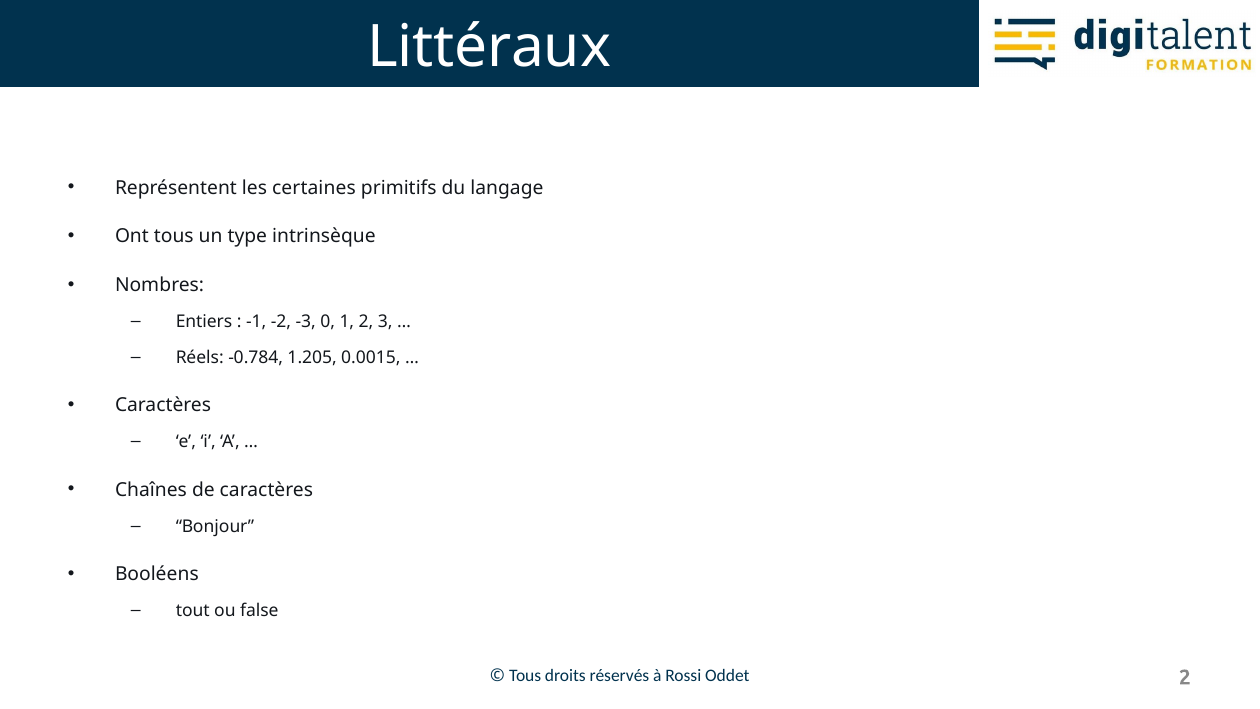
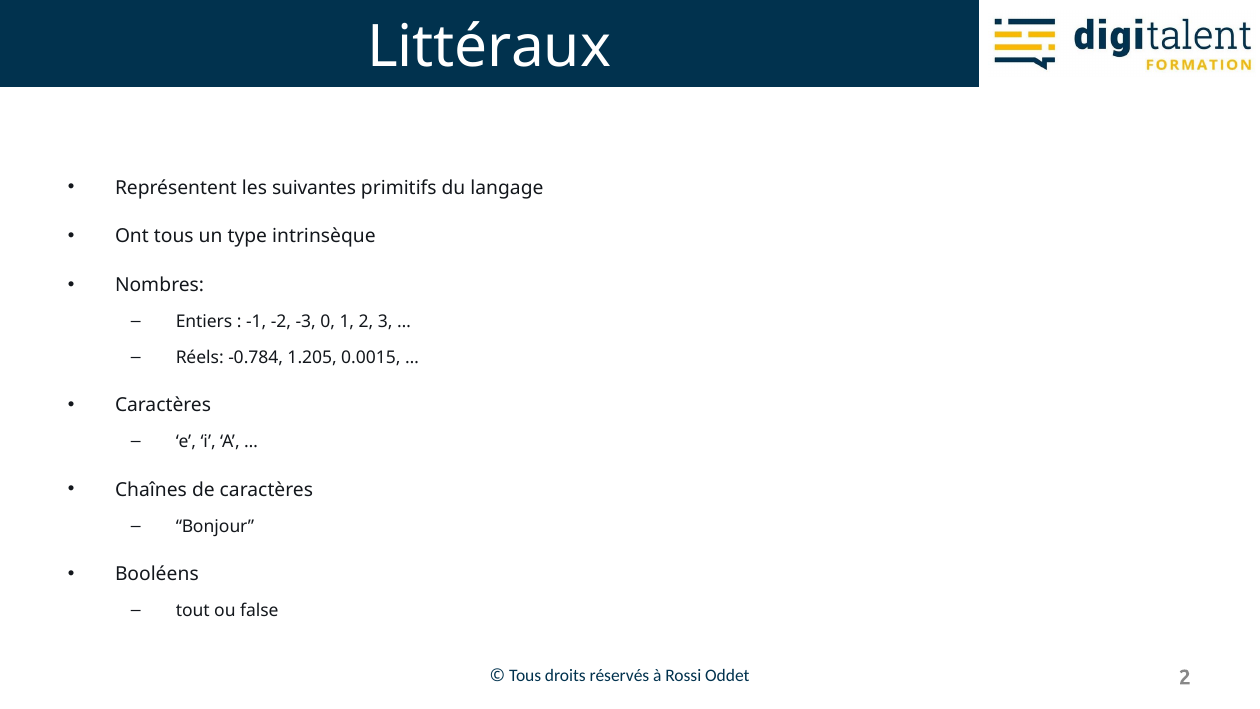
certaines: certaines -> suivantes
